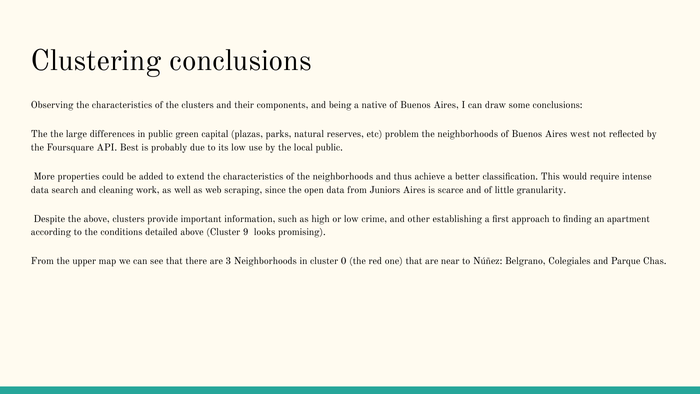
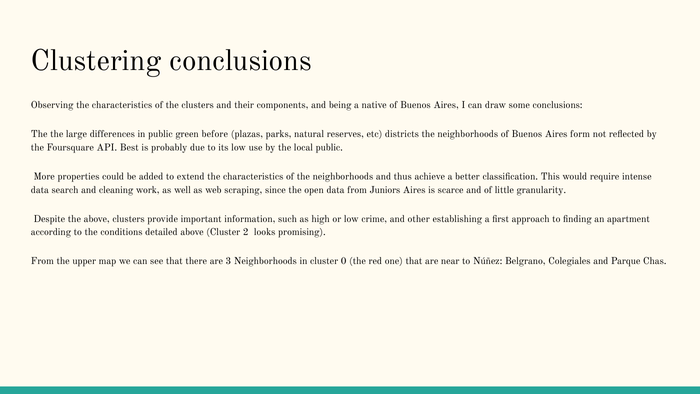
capital: capital -> before
problem: problem -> districts
west: west -> form
9: 9 -> 2
